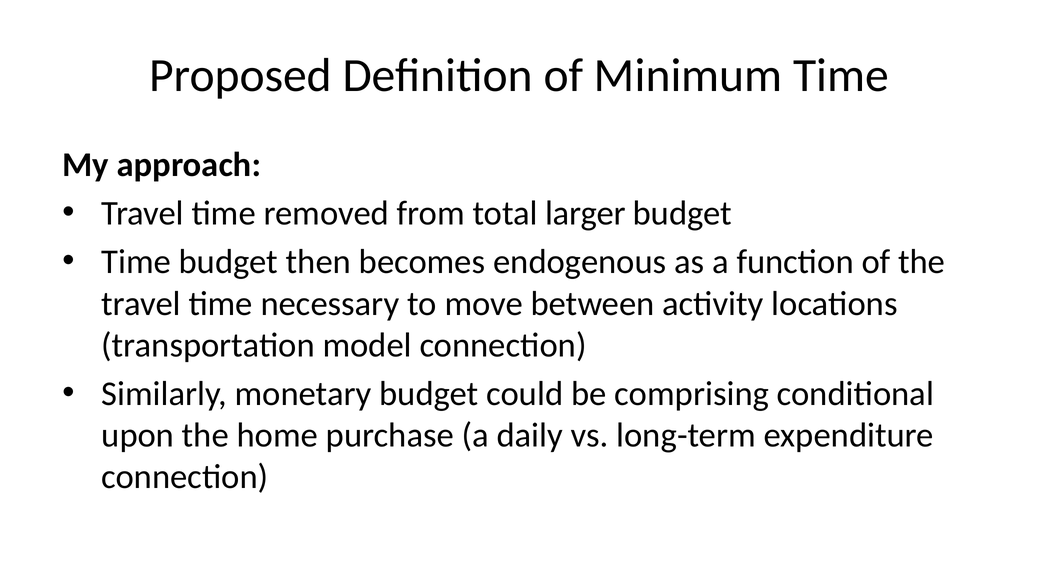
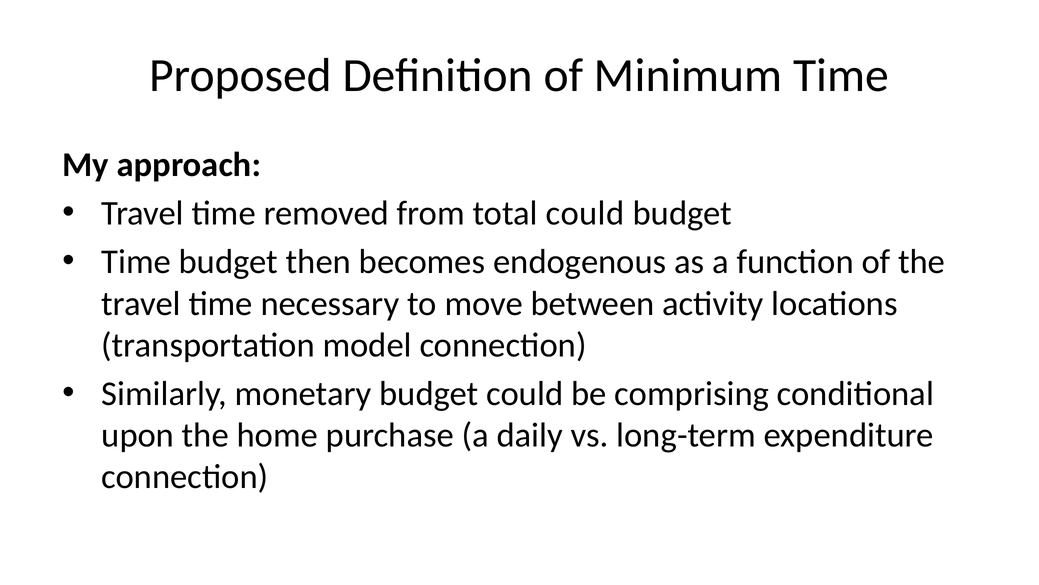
total larger: larger -> could
